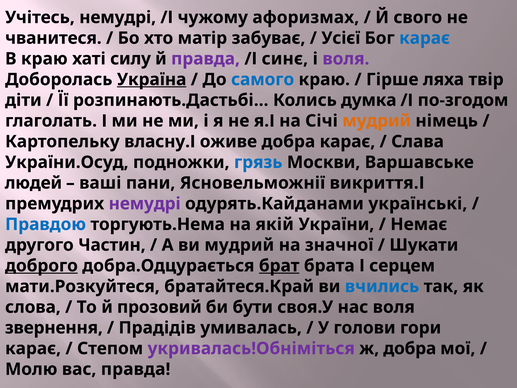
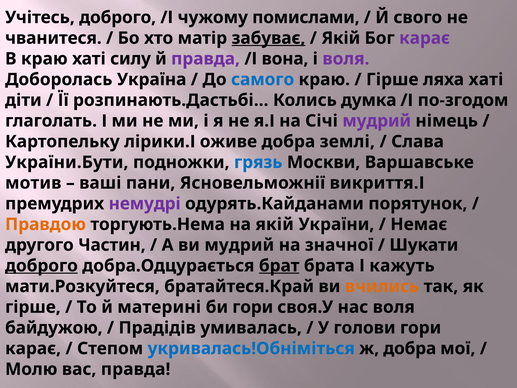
Учітесь немудрі: немудрі -> доброго
афоризмах: афоризмах -> помислами
забуває underline: none -> present
Усієї at (341, 38): Усієї -> Якій
карає at (425, 38) colour: blue -> purple
синє: синє -> вона
Україна underline: present -> none
ляха твір: твір -> хаті
мудрий at (377, 121) colour: orange -> purple
власну.І: власну.І -> лірики.І
добра карає: карає -> землі
України.Осуд: України.Осуд -> України.Бути
людей: людей -> мотив
українські: українські -> порятунок
Правдою colour: blue -> orange
серцем: серцем -> кажуть
вчились colour: blue -> orange
слова at (33, 307): слова -> гірше
прозовий: прозовий -> материні
би бути: бути -> гори
звернення: звернення -> байдужою
укривалась!Обніміться colour: purple -> blue
